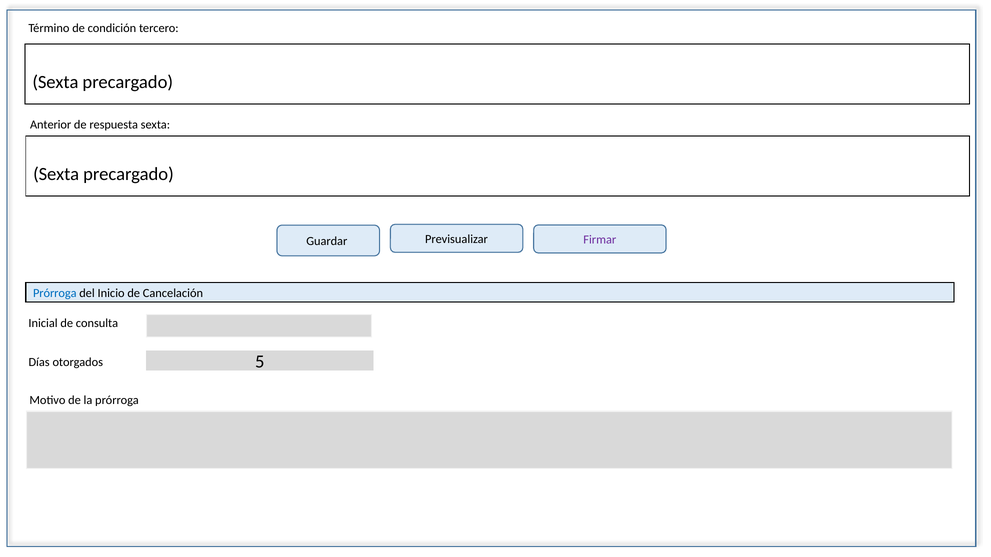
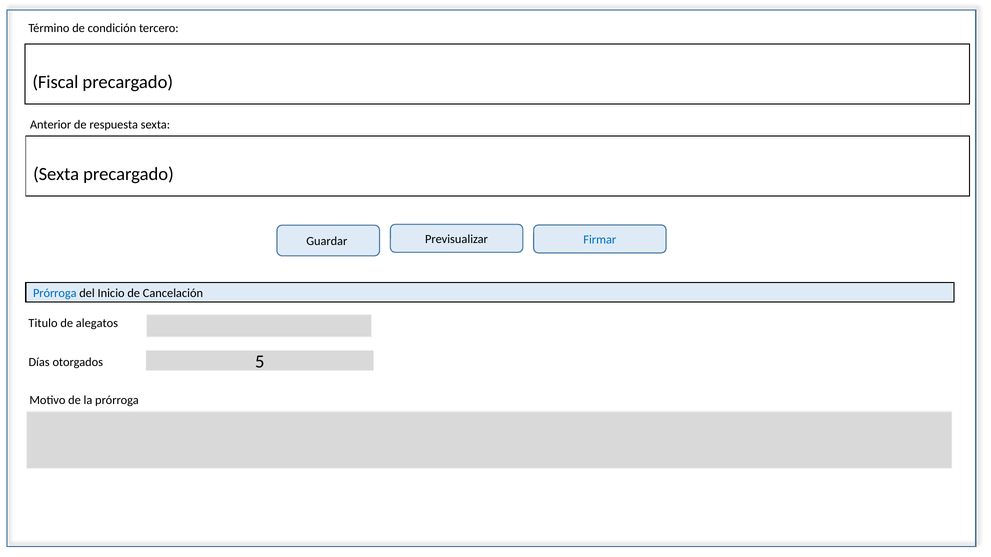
Sexta at (55, 82): Sexta -> Fiscal
Firmar colour: purple -> blue
Inicial: Inicial -> Titulo
consulta: consulta -> alegatos
